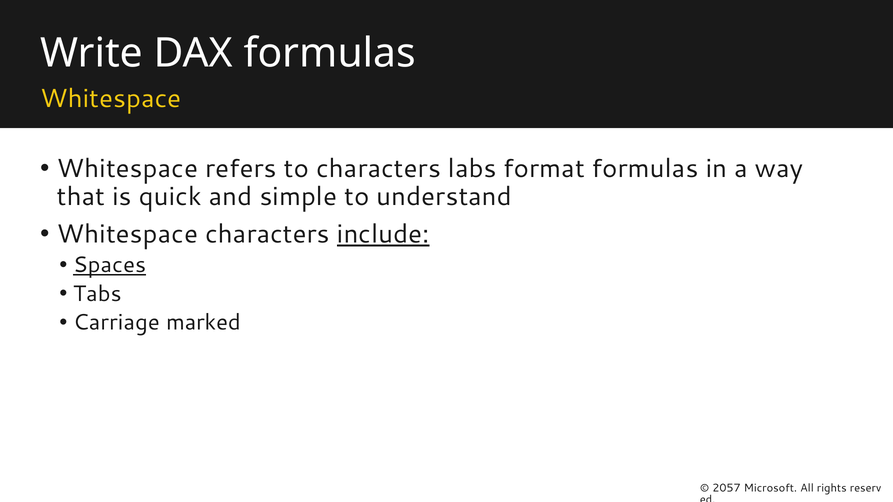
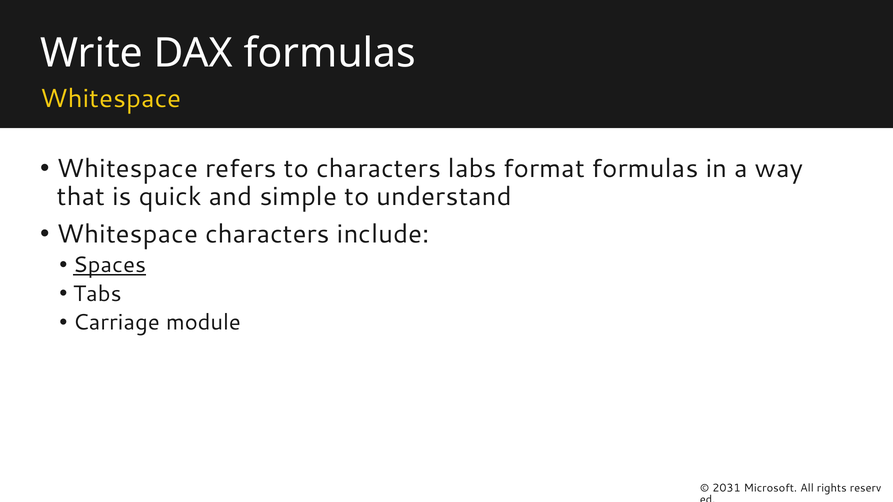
include underline: present -> none
marked: marked -> module
2057: 2057 -> 2031
